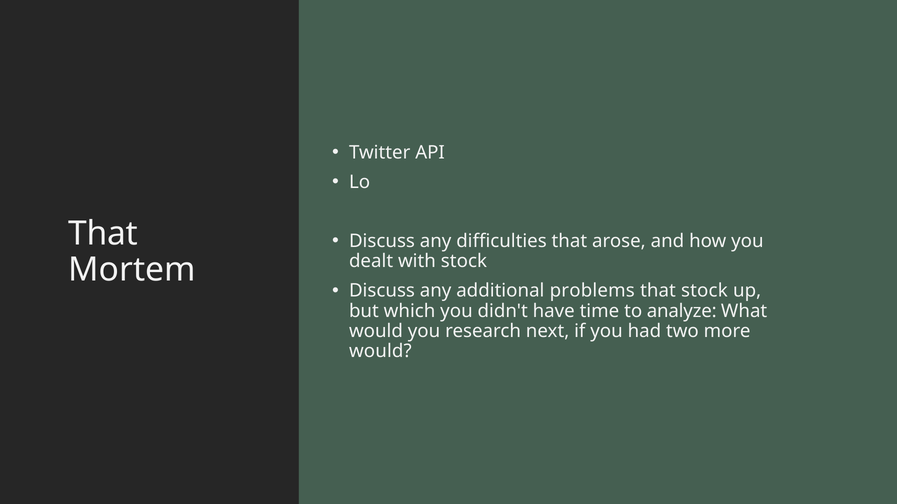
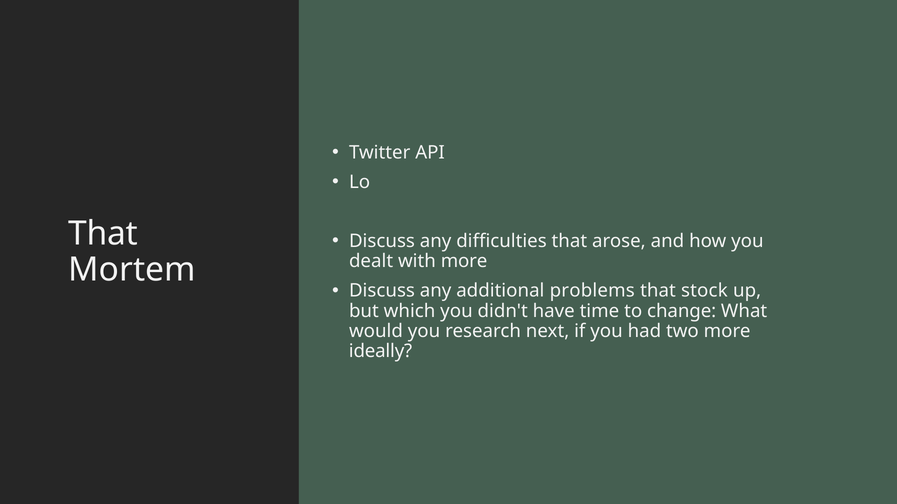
with stock: stock -> more
analyze: analyze -> change
would at (380, 352): would -> ideally
